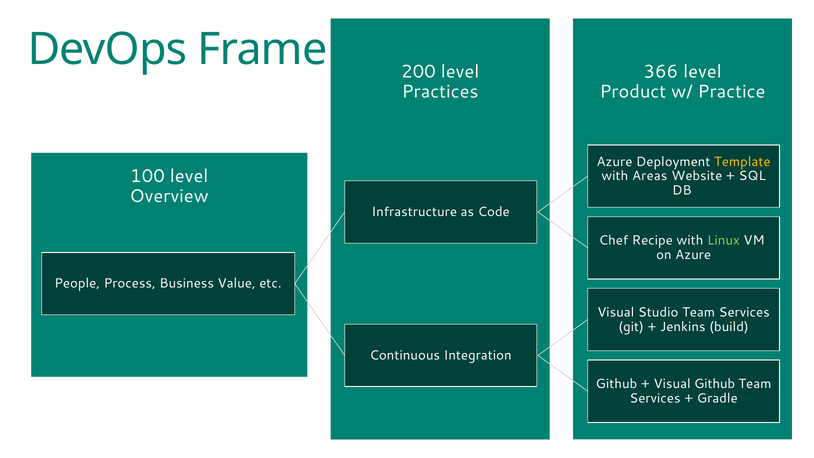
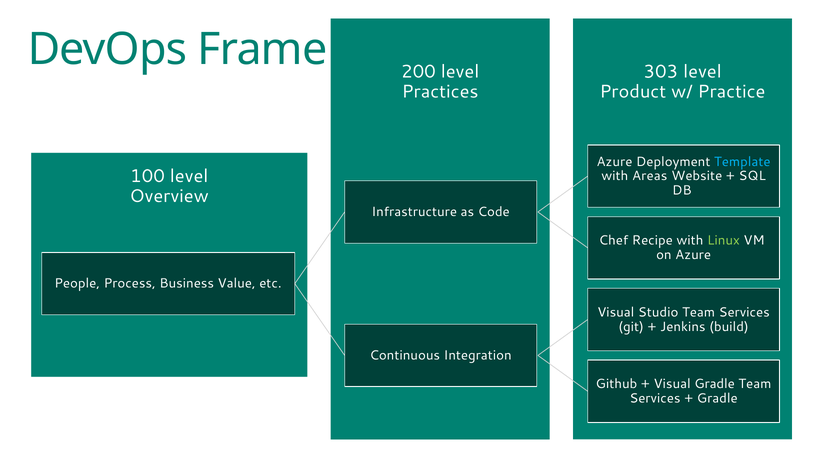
366: 366 -> 303
Template colour: yellow -> light blue
Visual Github: Github -> Gradle
